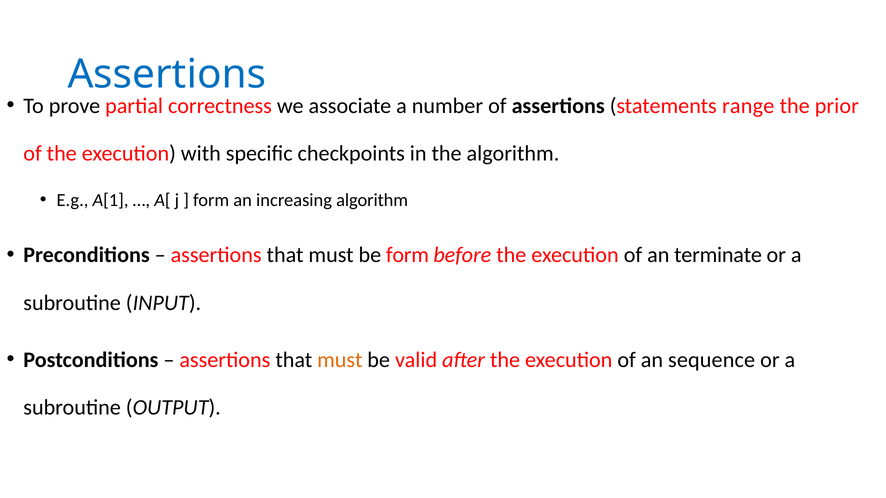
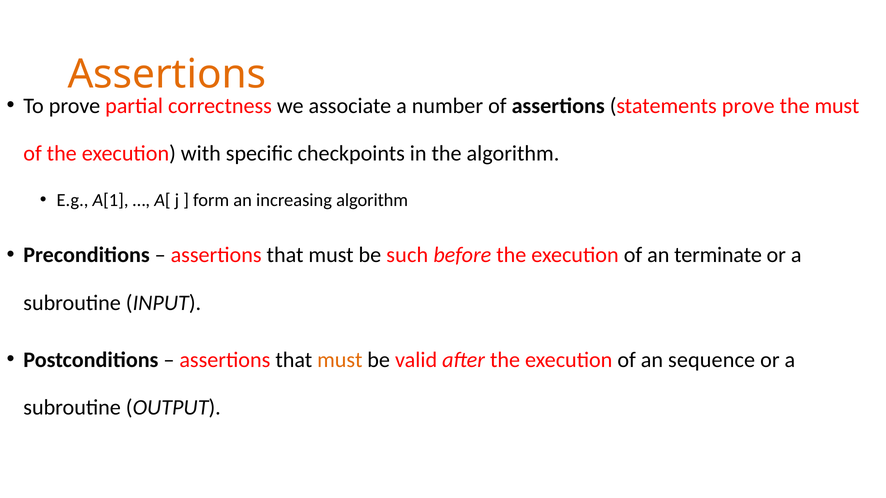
Assertions at (167, 74) colour: blue -> orange
statements range: range -> prove
the prior: prior -> must
be form: form -> such
